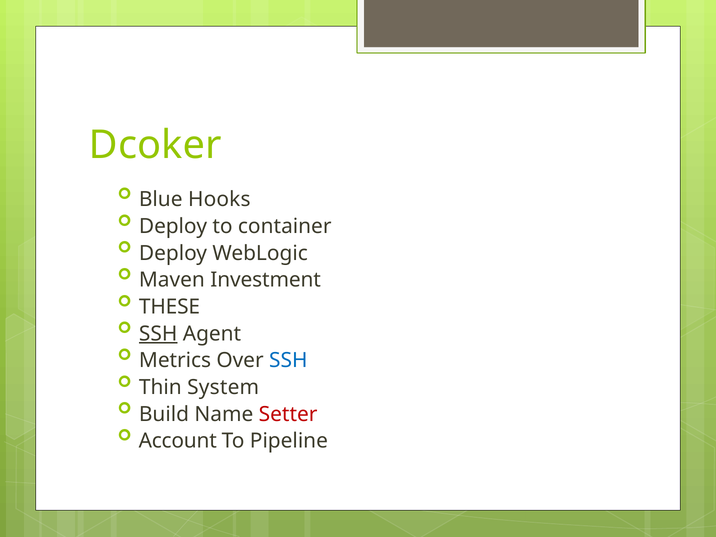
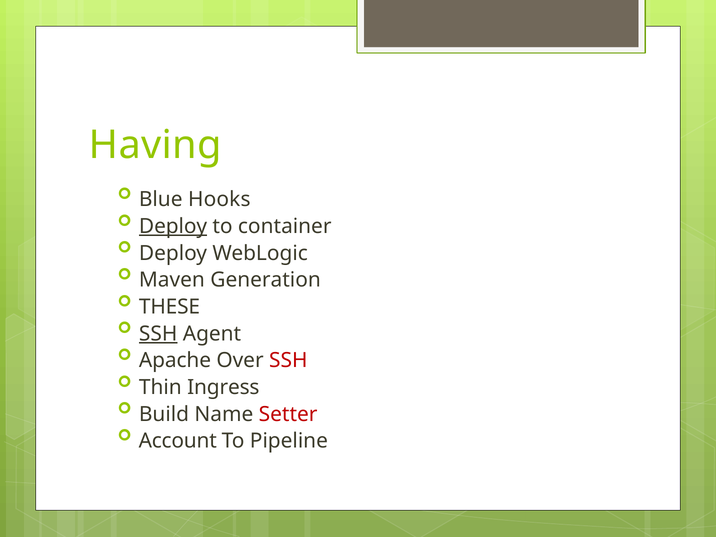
Dcoker: Dcoker -> Having
Deploy at (173, 226) underline: none -> present
Investment: Investment -> Generation
Metrics: Metrics -> Apache
SSH at (288, 361) colour: blue -> red
System: System -> Ingress
